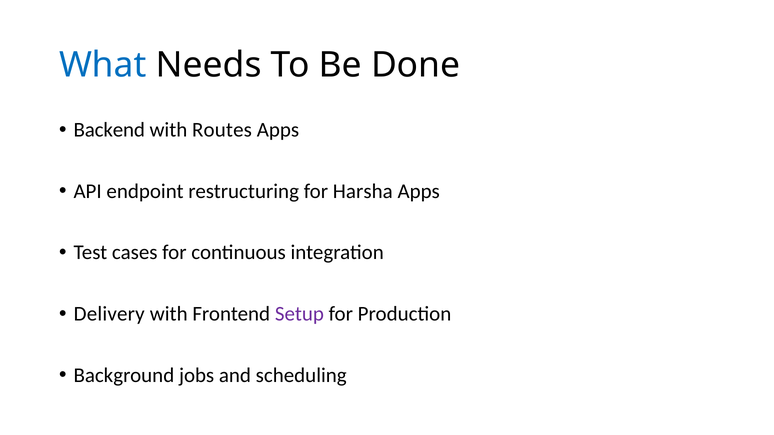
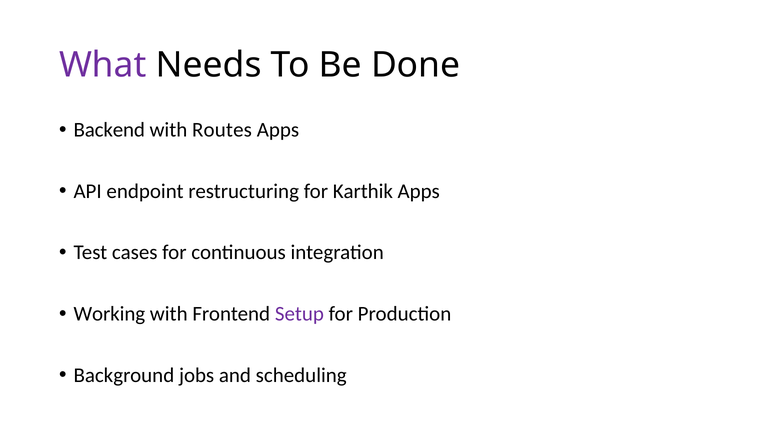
What colour: blue -> purple
Harsha: Harsha -> Karthik
Delivery: Delivery -> Working
